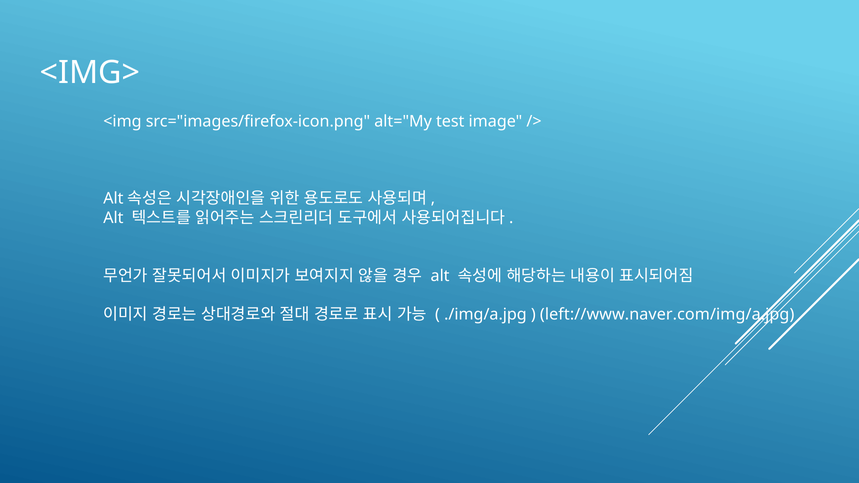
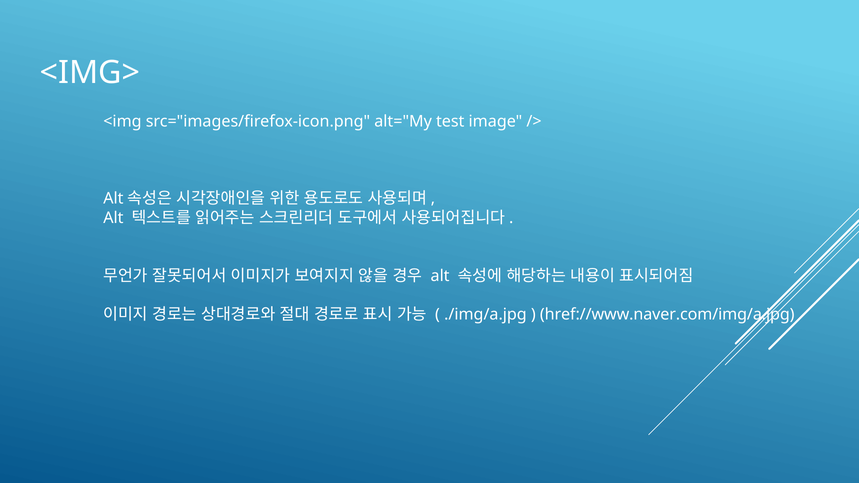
left://www.naver.com/img/a.jpg: left://www.naver.com/img/a.jpg -> href://www.naver.com/img/a.jpg
